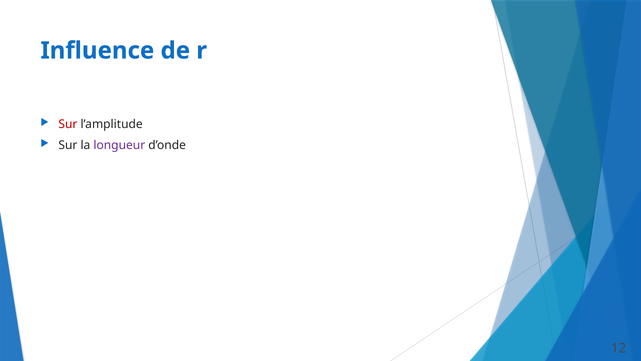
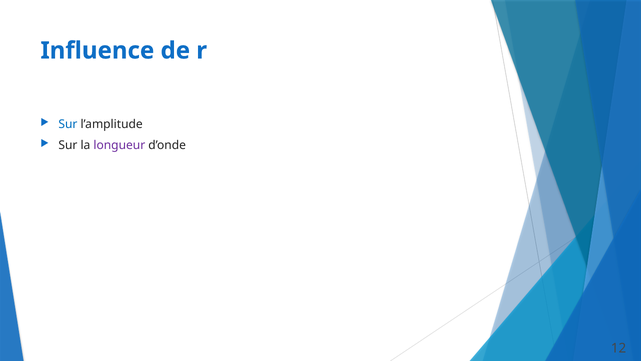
Sur at (68, 124) colour: red -> blue
